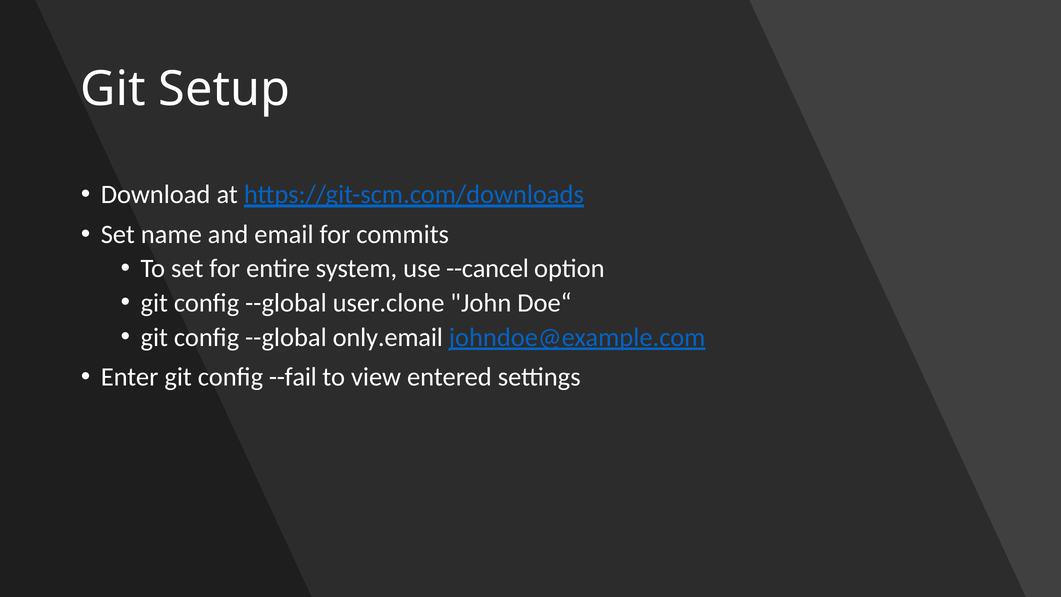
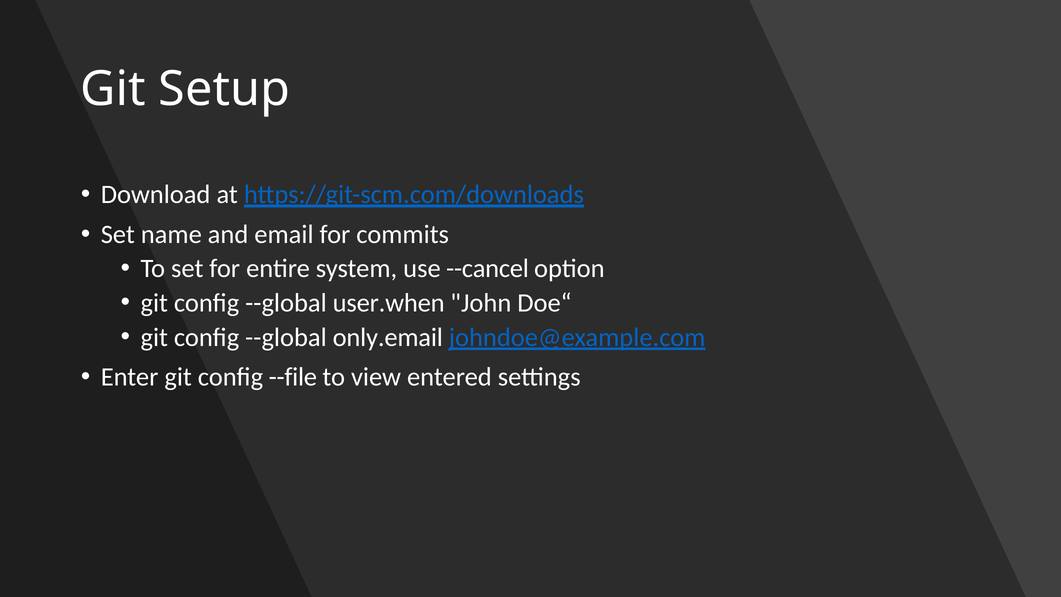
user.clone: user.clone -> user.when
--fail: --fail -> --file
